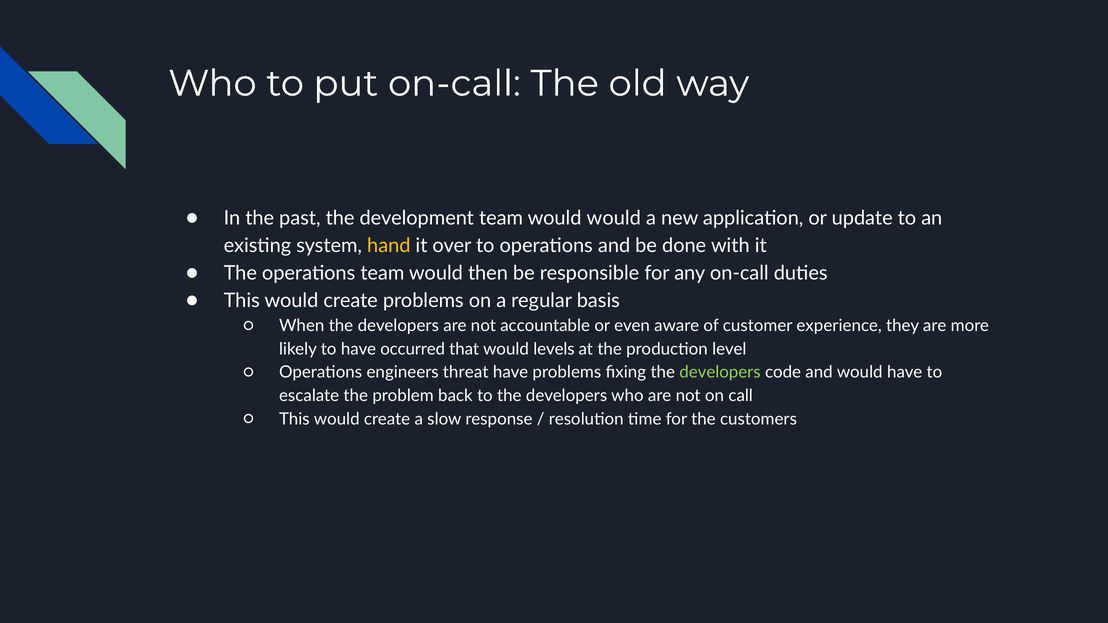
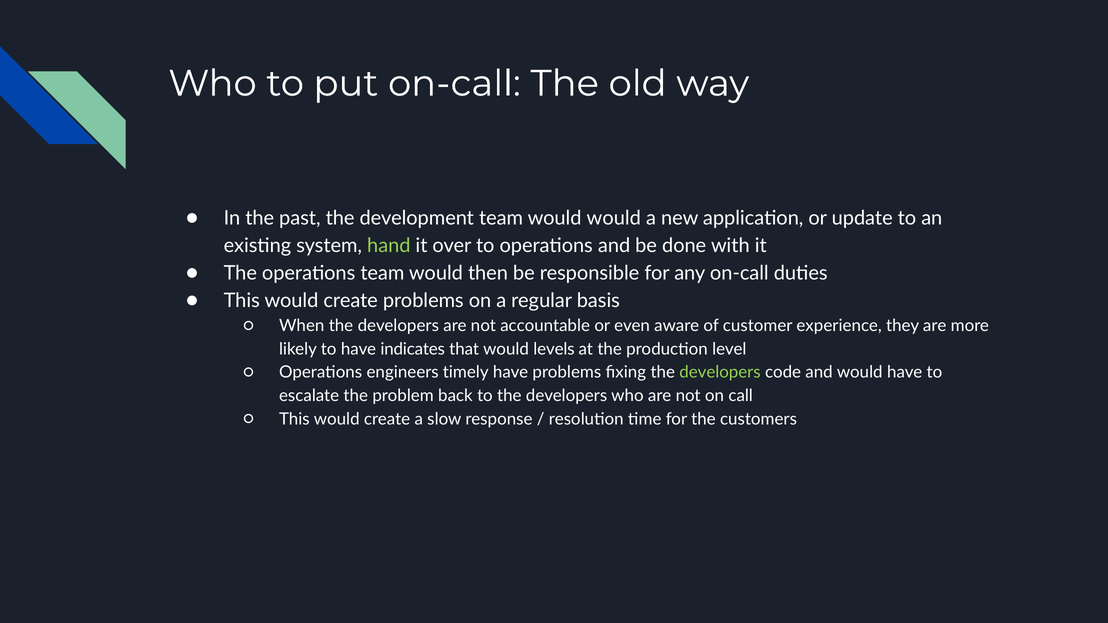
hand colour: yellow -> light green
occurred: occurred -> indicates
threat: threat -> timely
